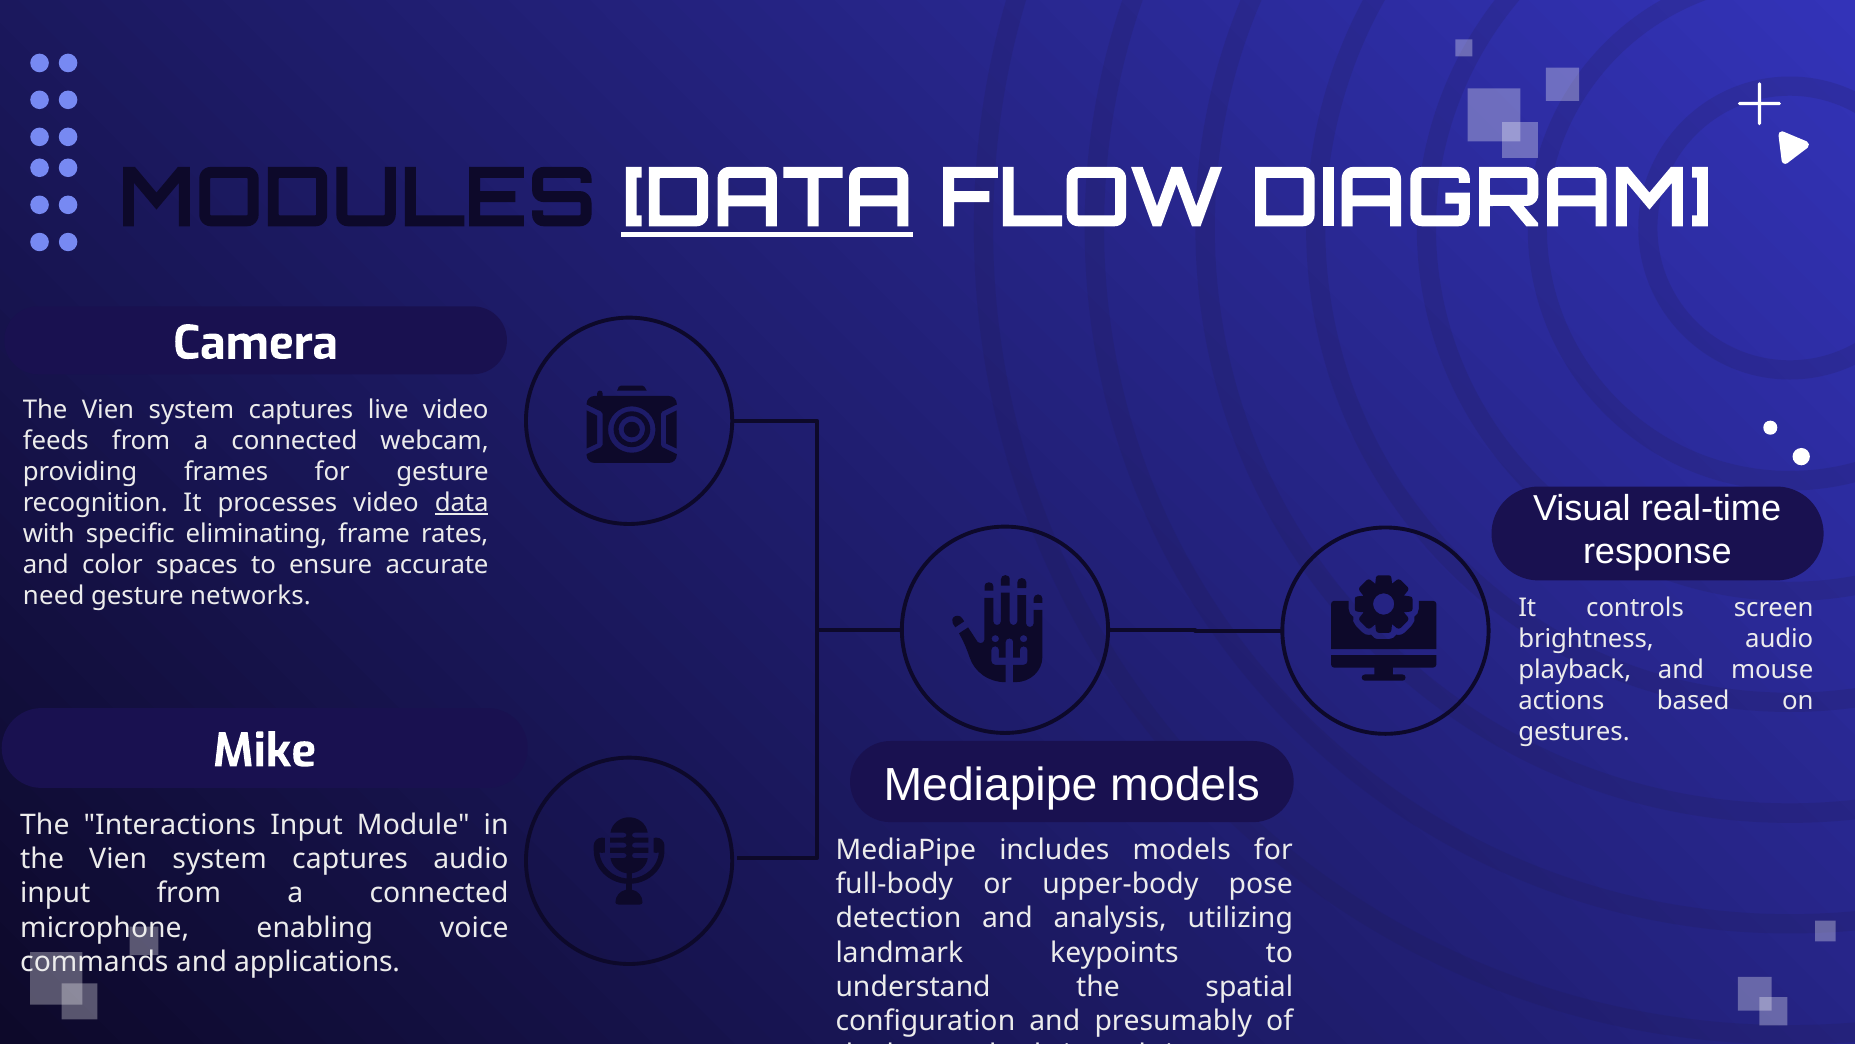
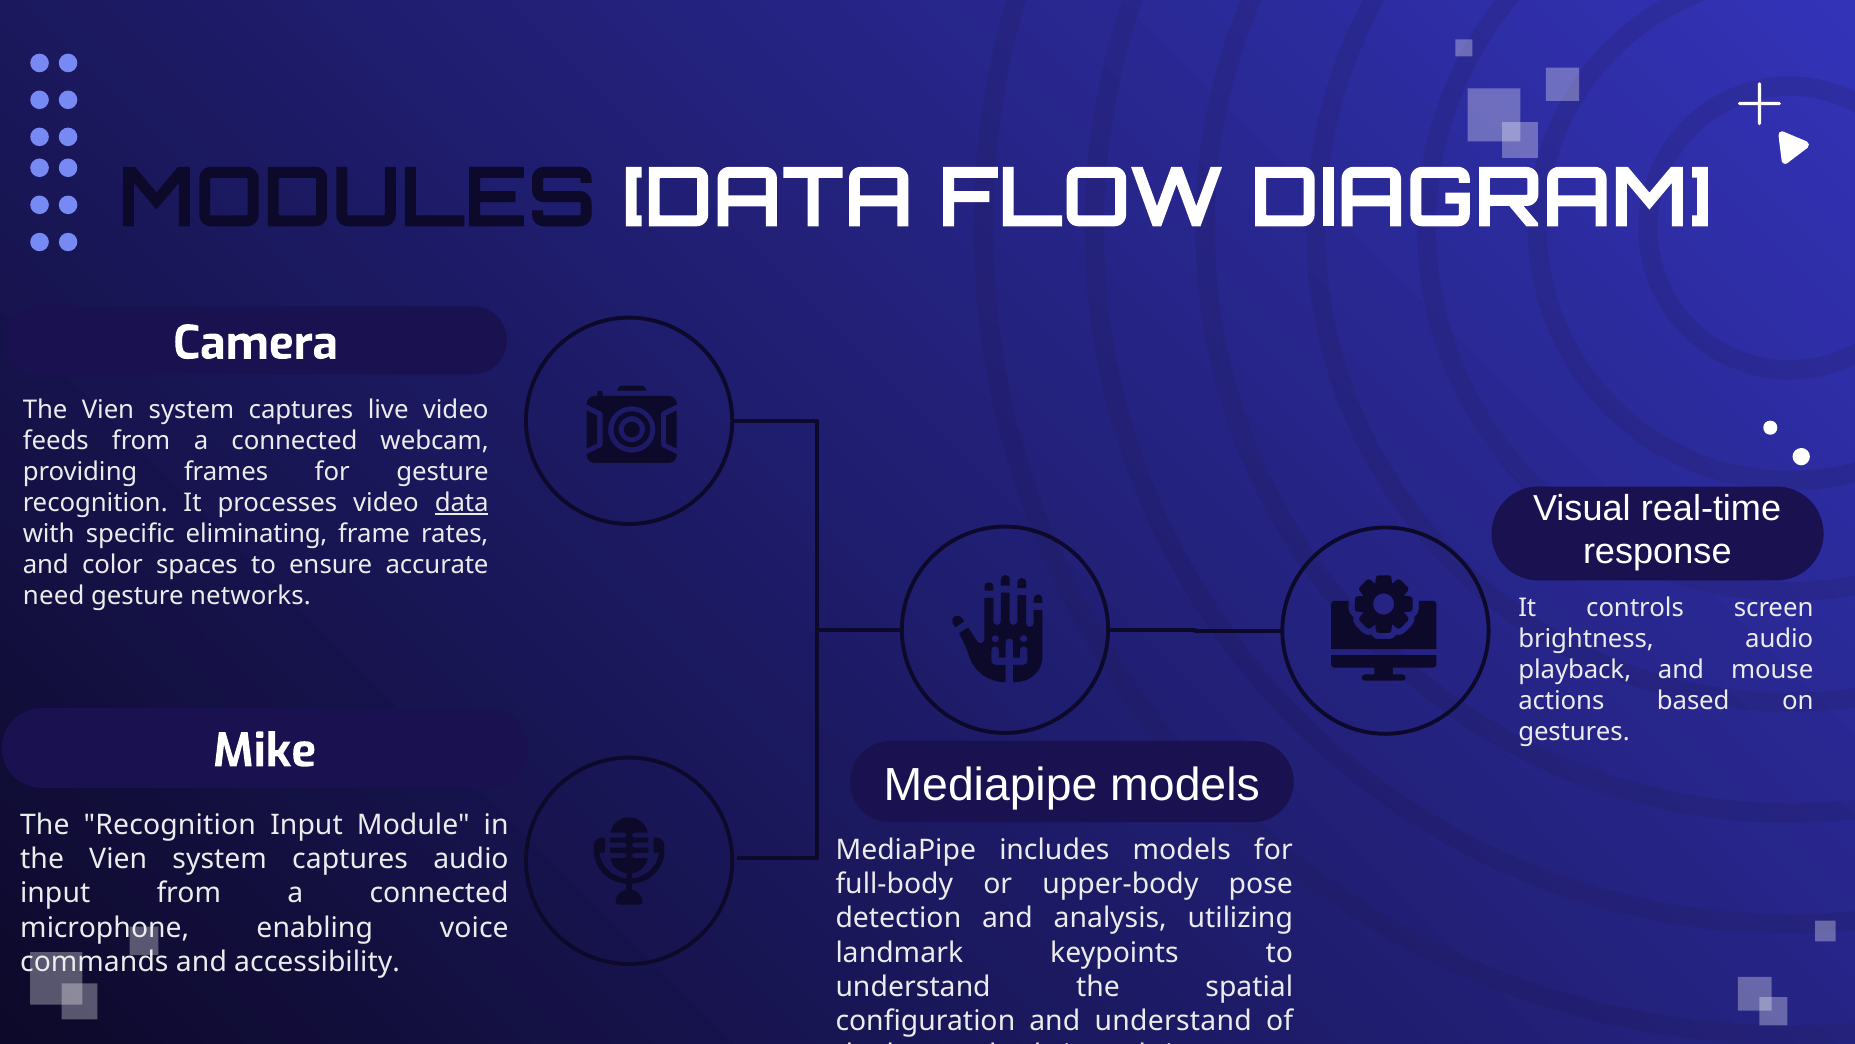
DATA at (767, 199) underline: present -> none
The Interactions: Interactions -> Recognition
applications: applications -> accessibility
and presumably: presumably -> understand
